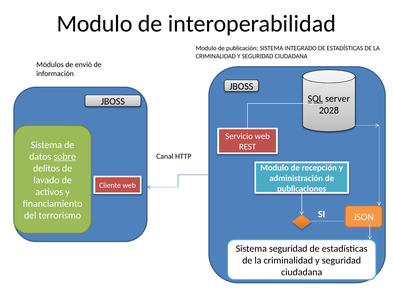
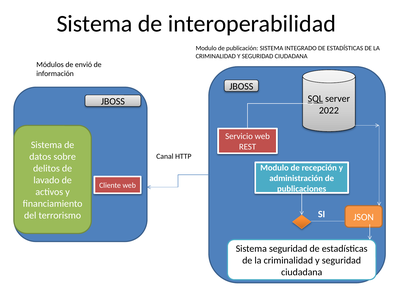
Modulo at (95, 24): Modulo -> Sistema
2028: 2028 -> 2022
sobre underline: present -> none
